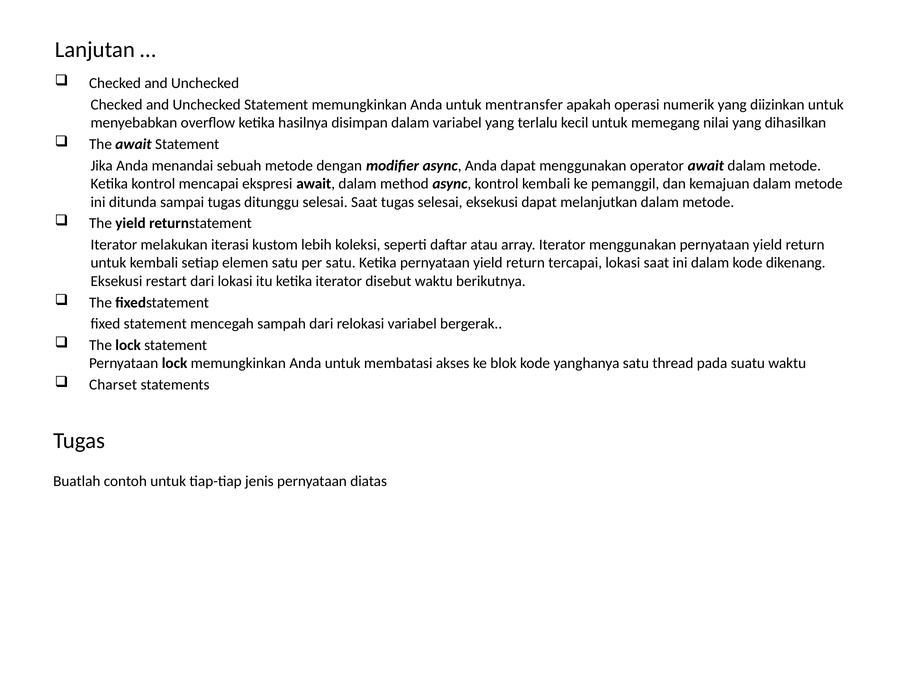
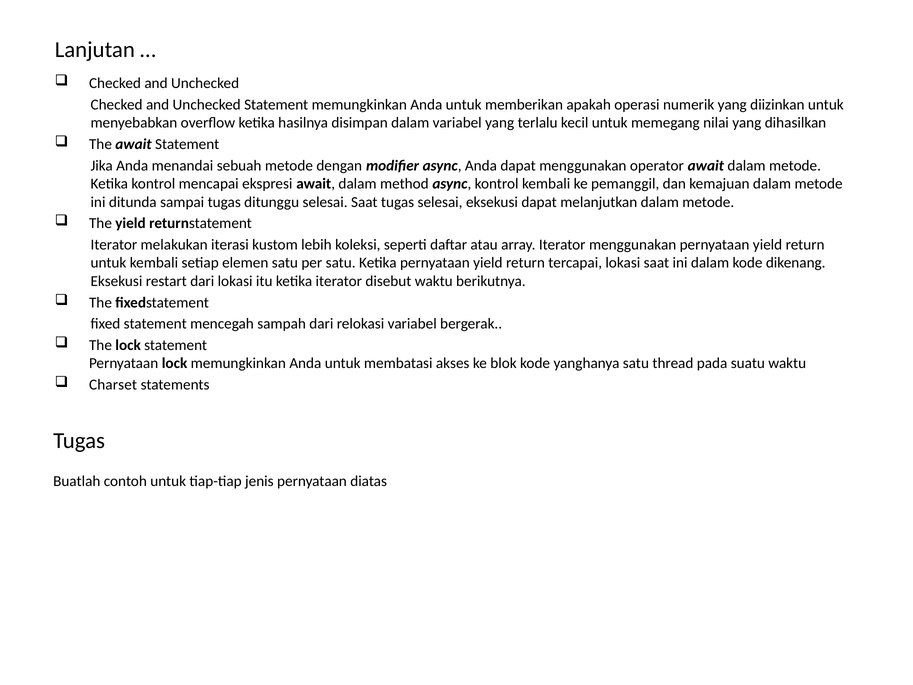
mentransfer: mentransfer -> memberikan
